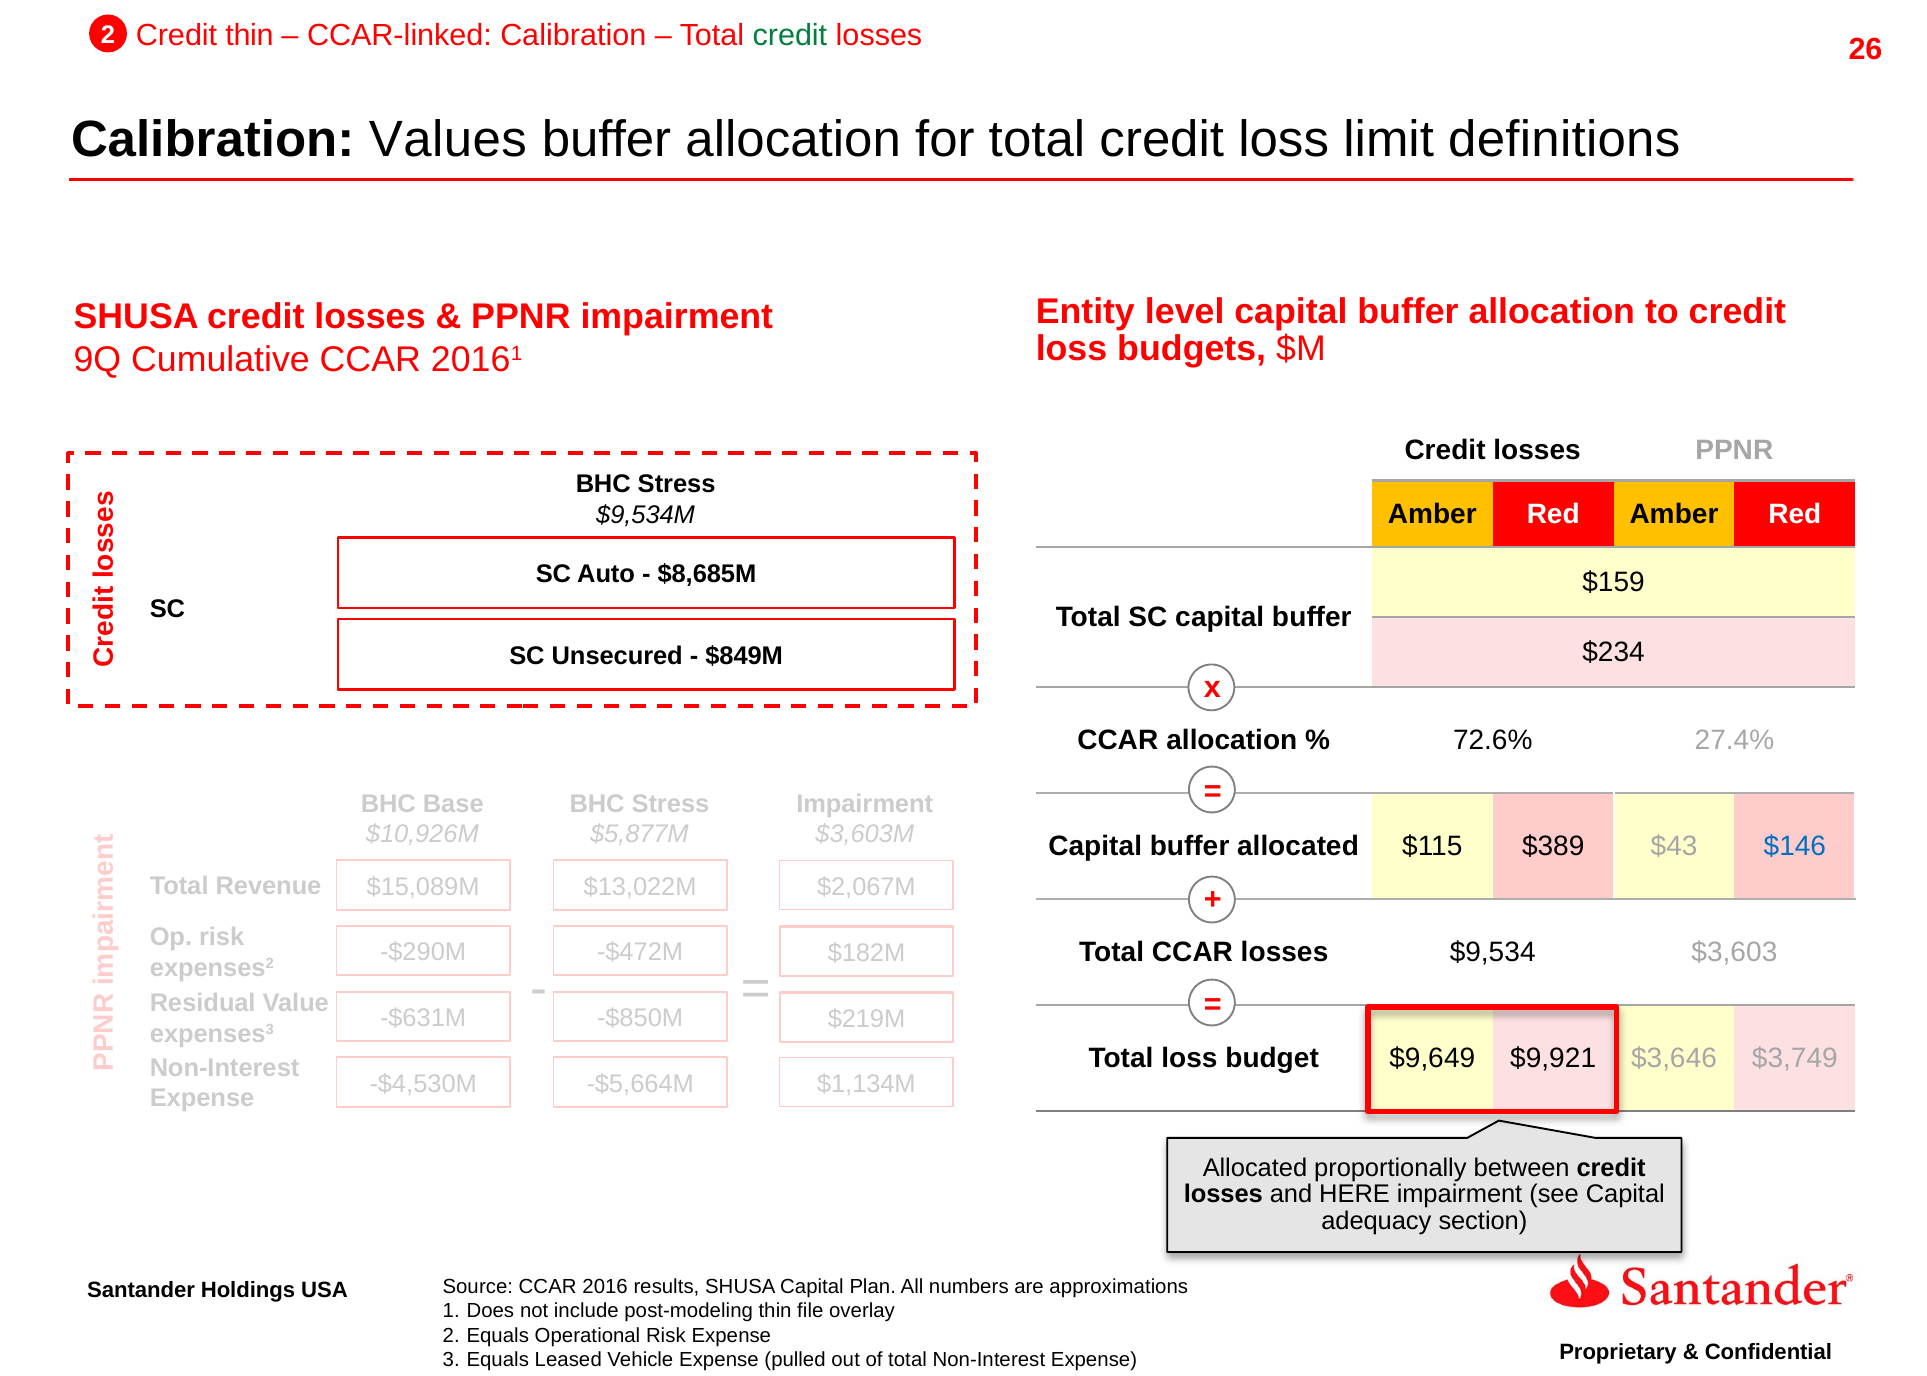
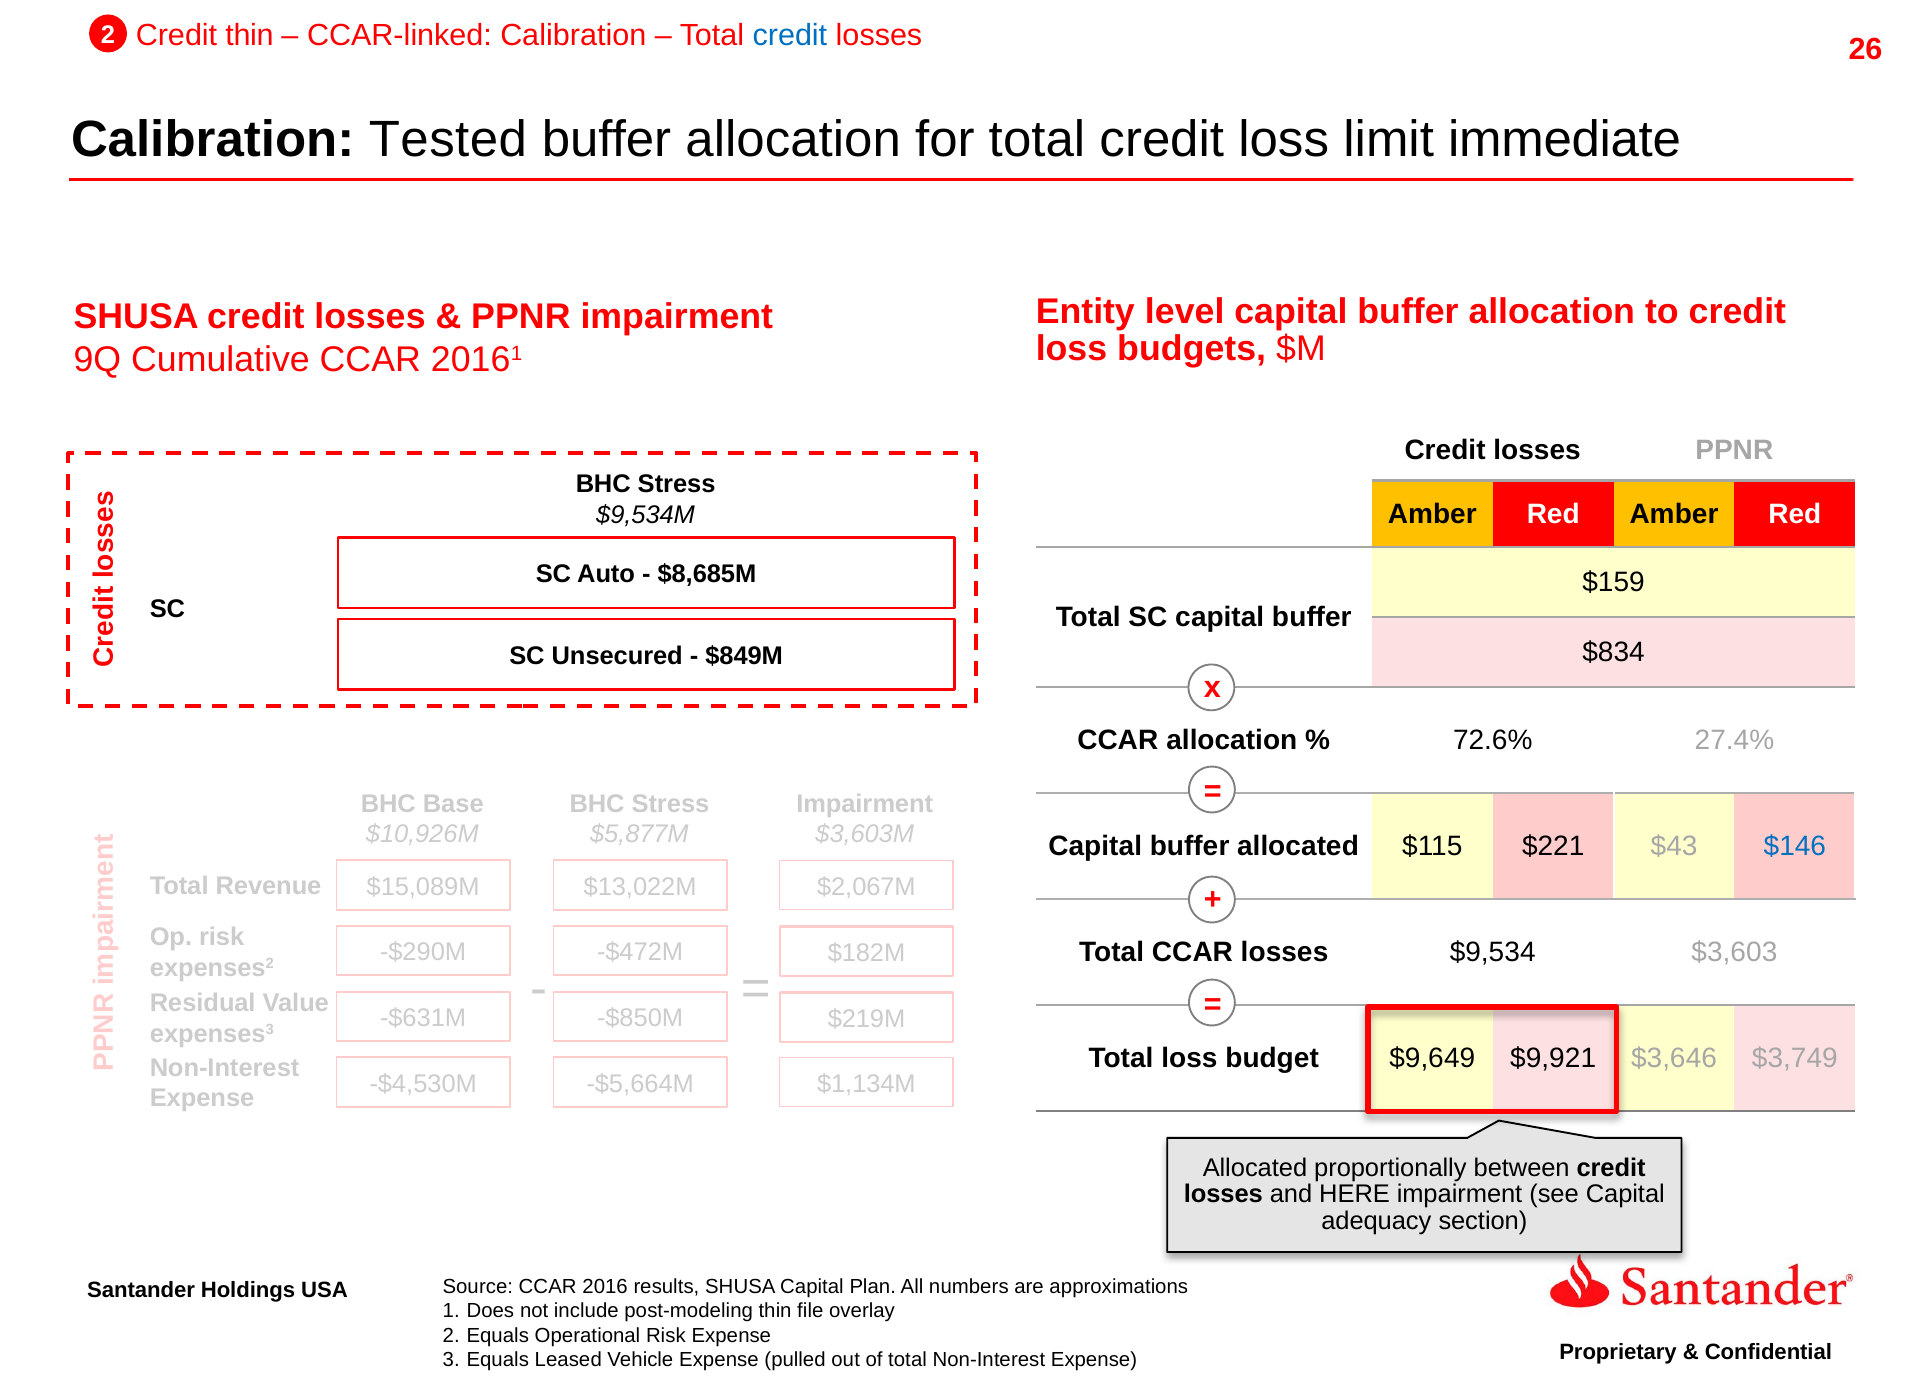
credit at (790, 35) colour: green -> blue
Values: Values -> Tested
definitions: definitions -> immediate
$234: $234 -> $834
$389: $389 -> $221
